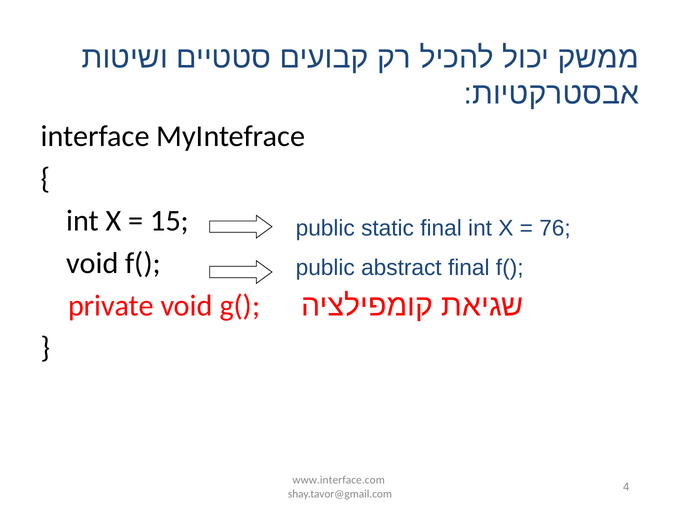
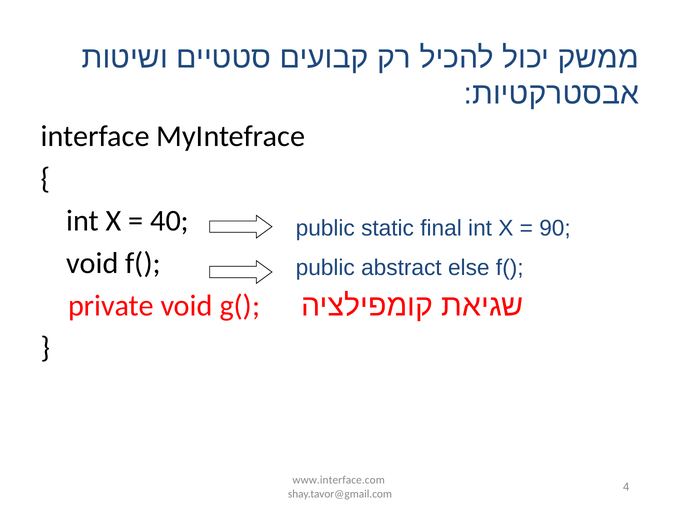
15: 15 -> 40
76: 76 -> 90
abstract final: final -> else
